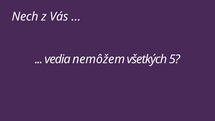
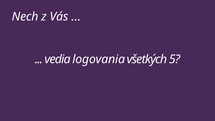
nemôžem: nemôžem -> logovania
